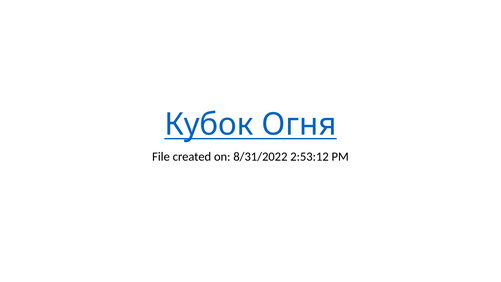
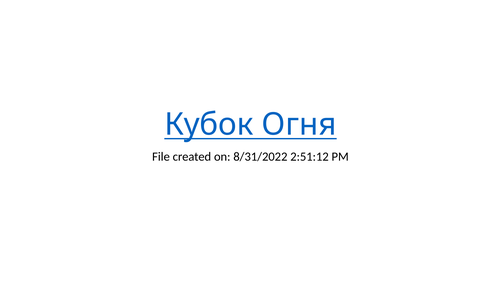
2:53:12: 2:53:12 -> 2:51:12
